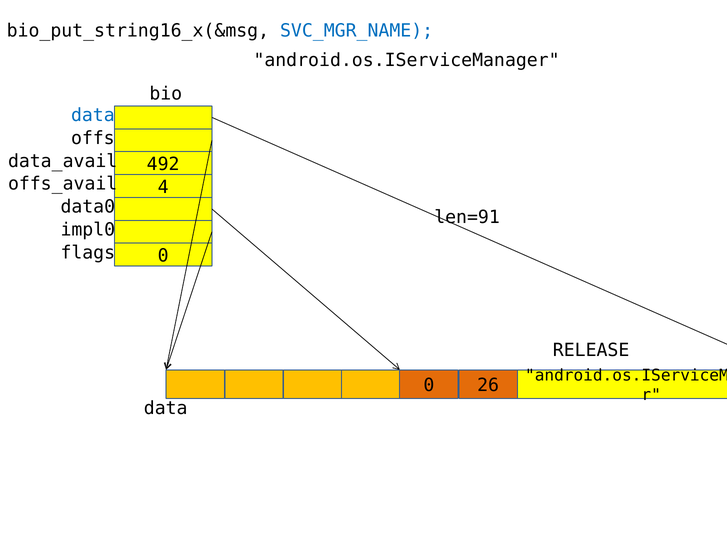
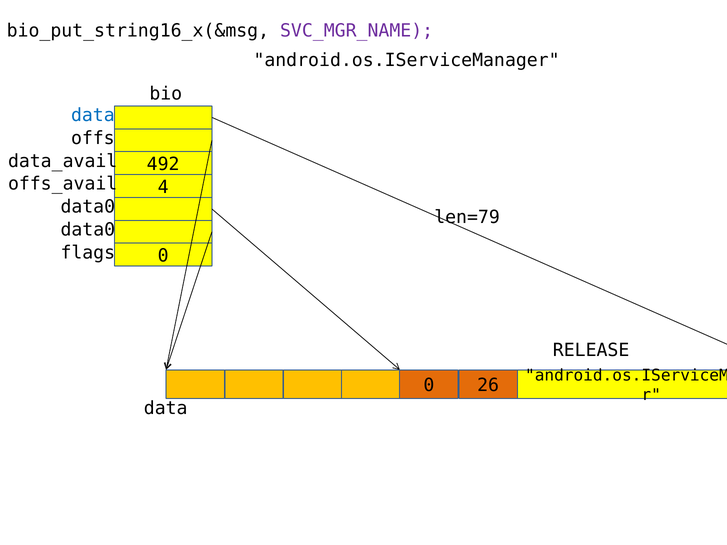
SVC_MGR_NAME colour: blue -> purple
len=91: len=91 -> len=79
impl0 at (88, 230): impl0 -> data0
